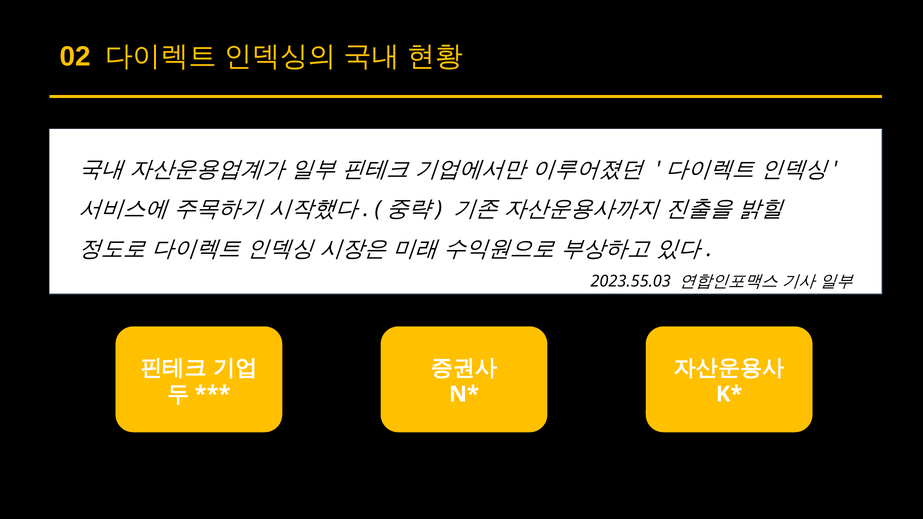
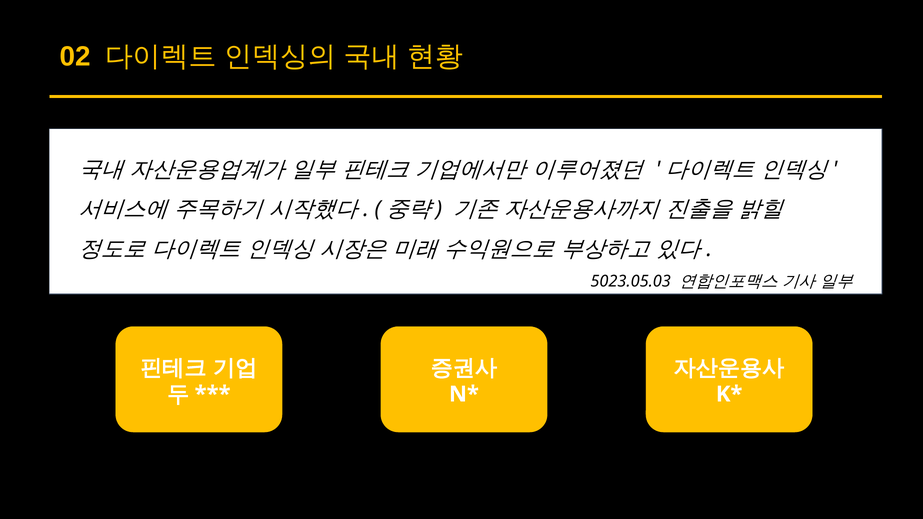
2023.55.03: 2023.55.03 -> 5023.05.03
